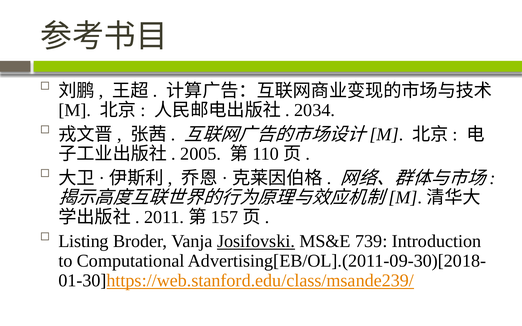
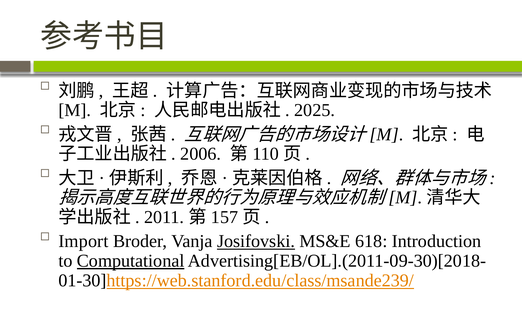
2034: 2034 -> 2025
2005: 2005 -> 2006
Listing: Listing -> Import
739: 739 -> 618
Computational underline: none -> present
